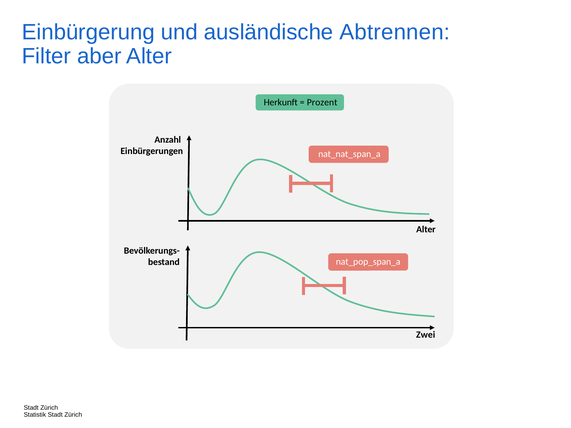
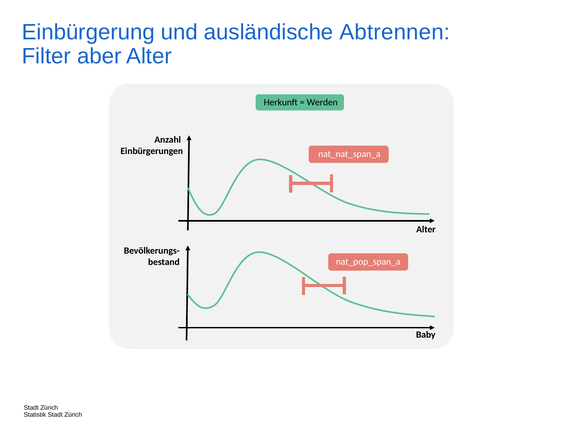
Prozent: Prozent -> Werden
Zwei: Zwei -> Baby
